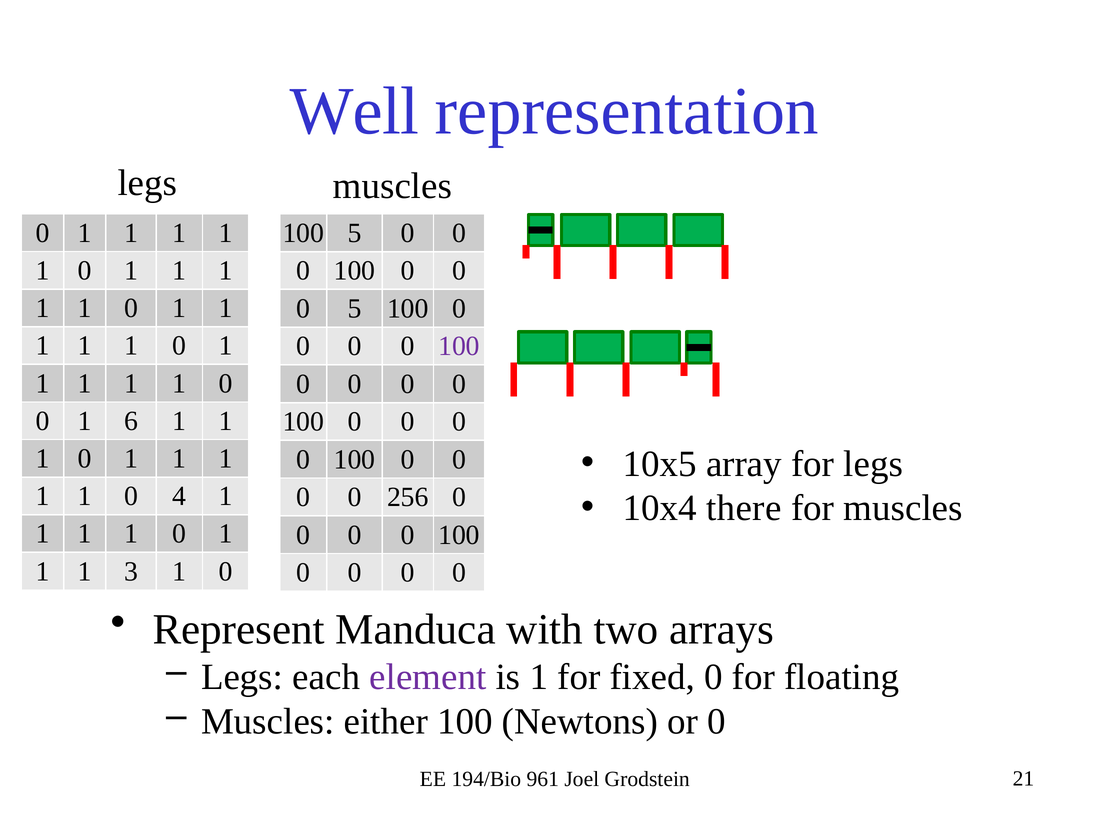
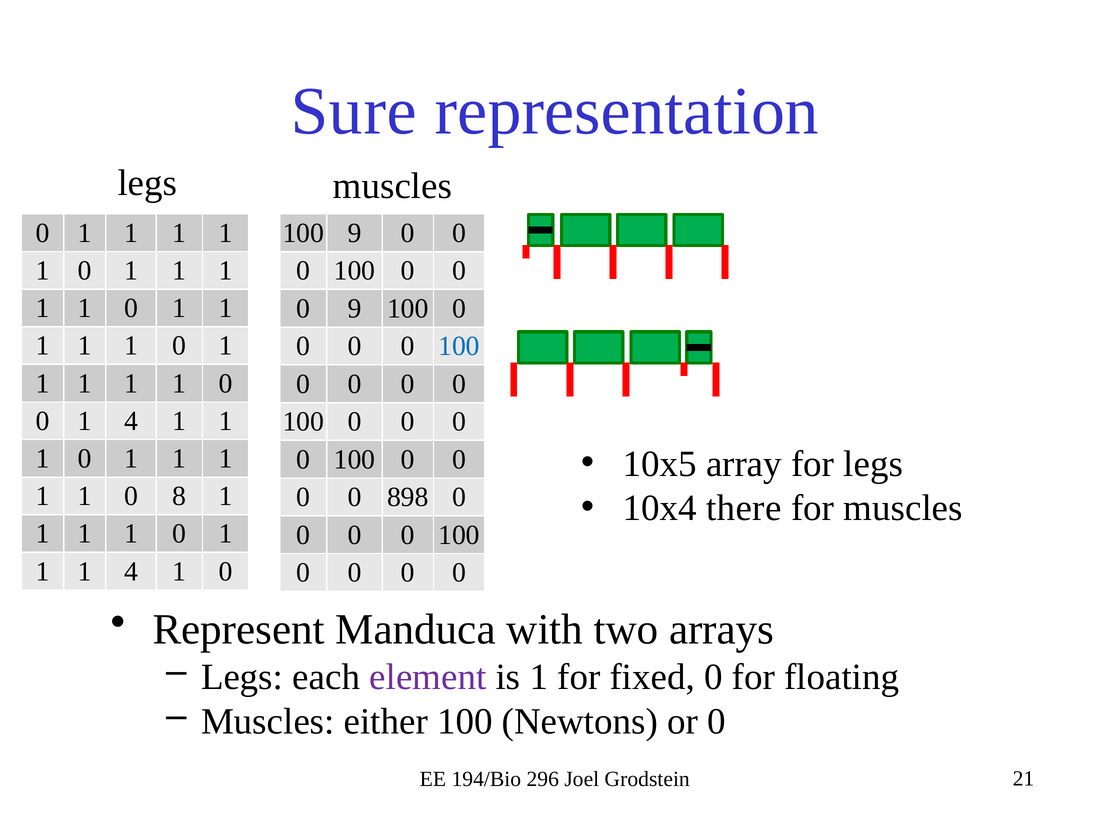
Well: Well -> Sure
100 5: 5 -> 9
0 5: 5 -> 9
100 at (459, 346) colour: purple -> blue
0 1 6: 6 -> 4
4: 4 -> 8
256: 256 -> 898
1 1 3: 3 -> 4
961: 961 -> 296
